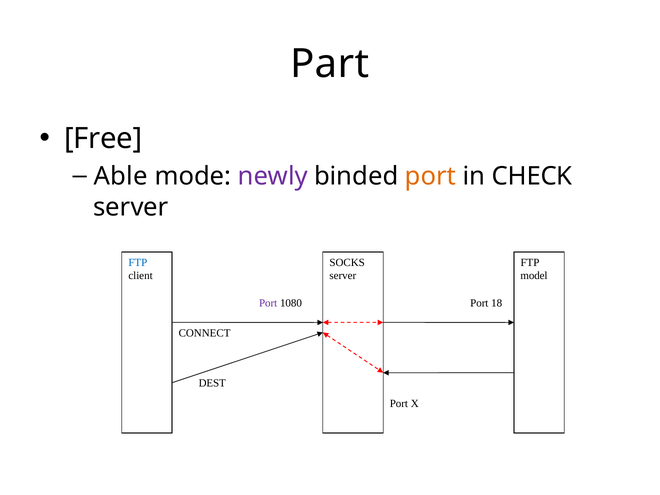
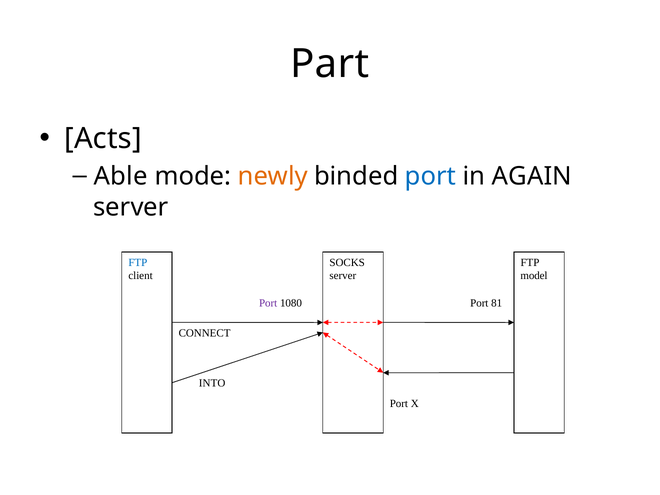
Free: Free -> Acts
newly colour: purple -> orange
port at (431, 176) colour: orange -> blue
CHECK: CHECK -> AGAIN
18: 18 -> 81
DEST: DEST -> INTO
